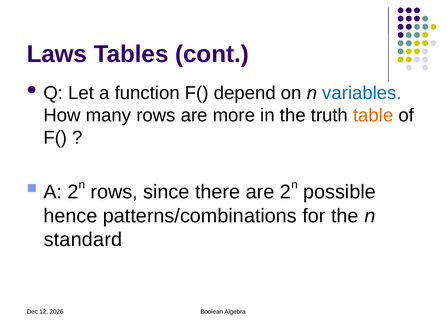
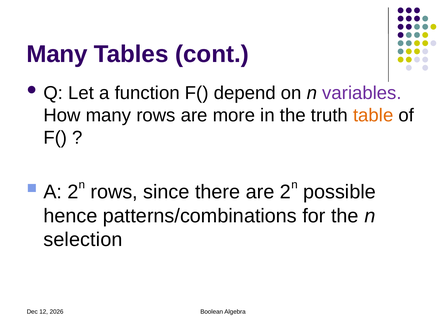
Laws at (57, 54): Laws -> Many
variables colour: blue -> purple
standard: standard -> selection
